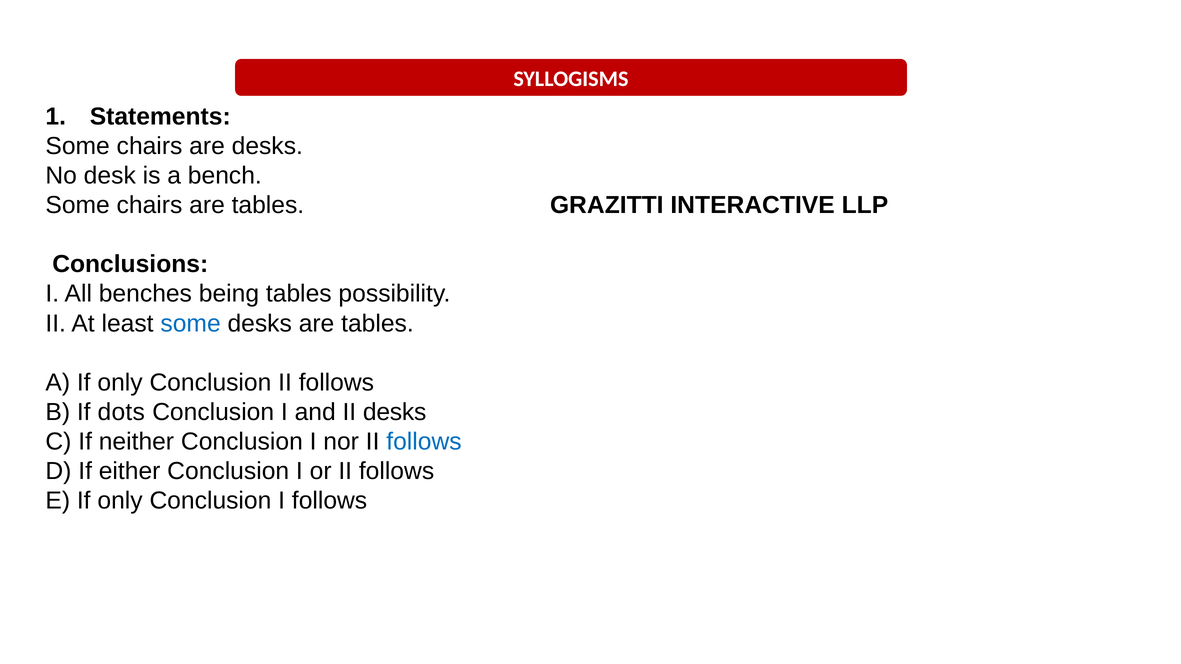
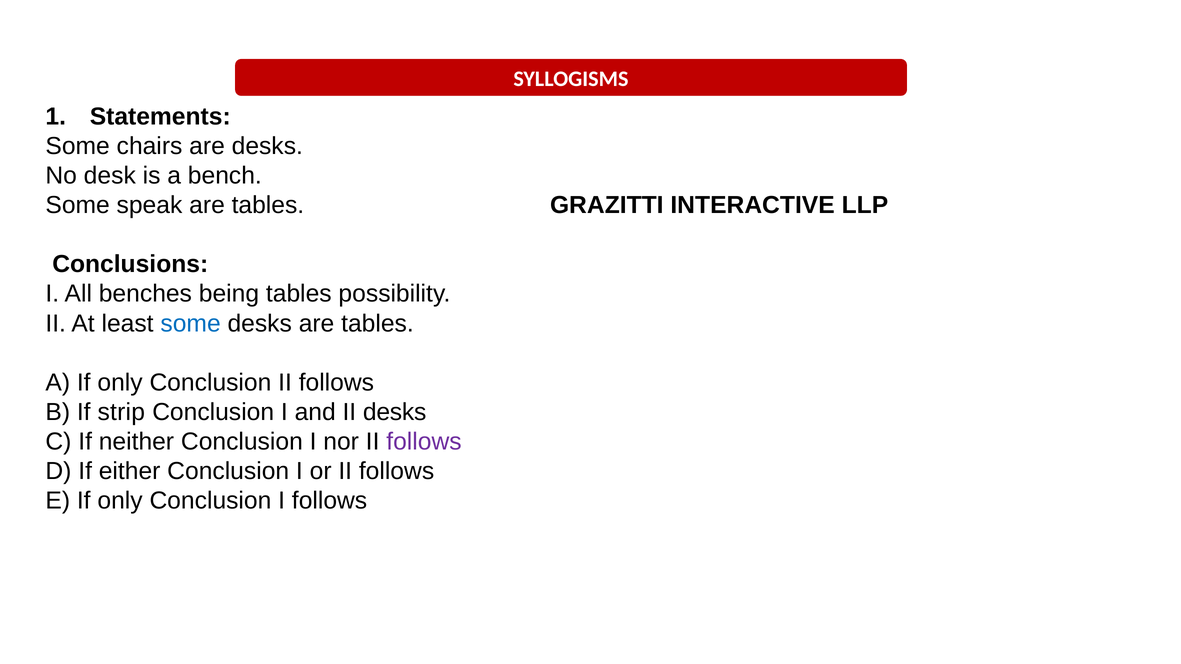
chairs at (149, 205): chairs -> speak
dots: dots -> strip
follows at (424, 442) colour: blue -> purple
